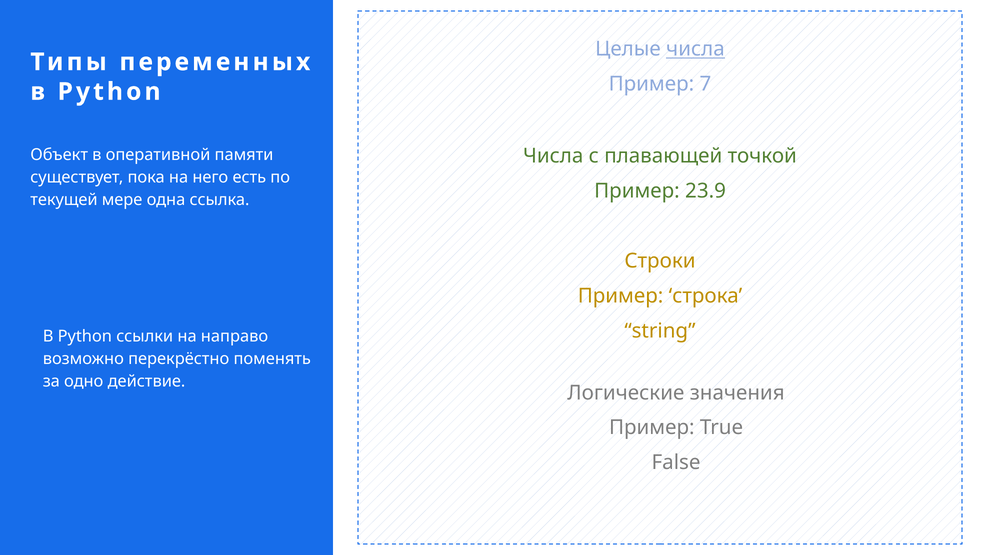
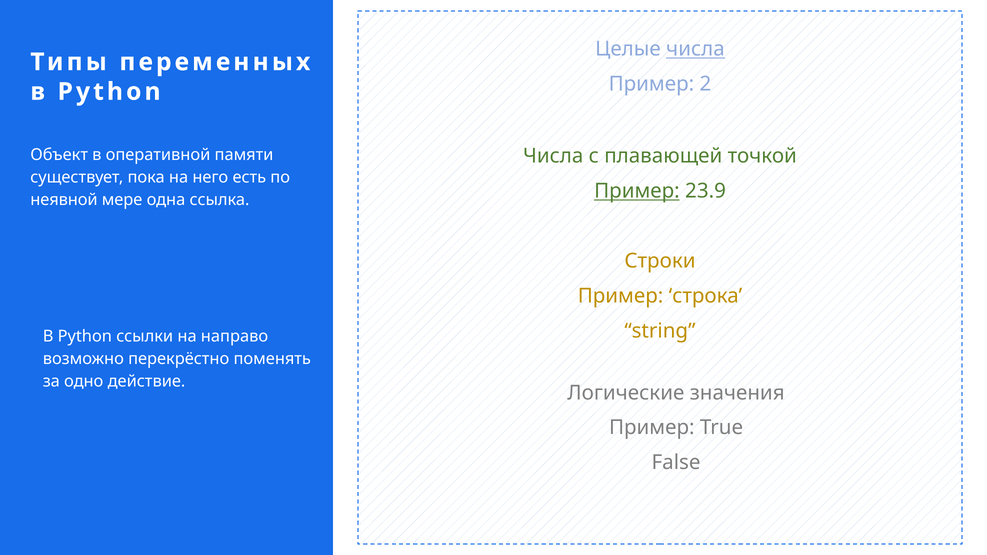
7: 7 -> 2
Пример at (637, 191) underline: none -> present
текущей: текущей -> неявной
